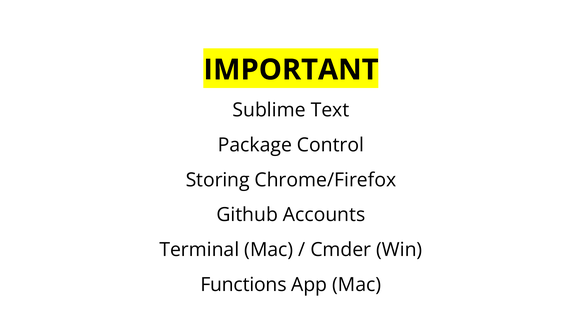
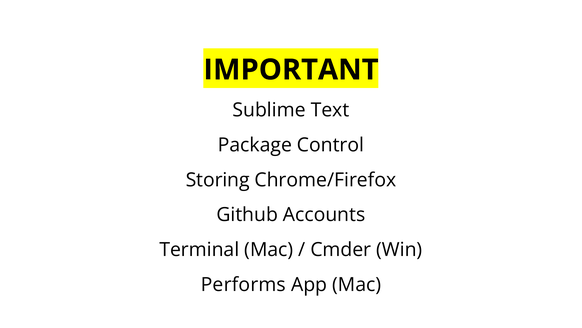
Functions: Functions -> Performs
